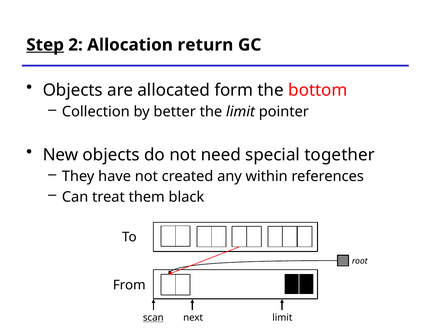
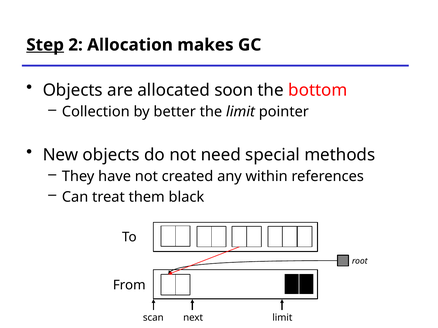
return: return -> makes
form: form -> soon
together: together -> methods
scan underline: present -> none
